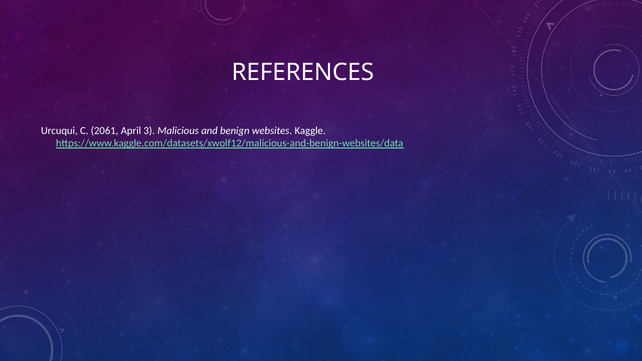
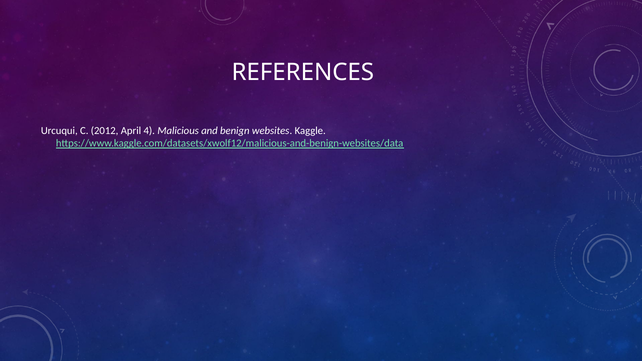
2061: 2061 -> 2012
3: 3 -> 4
